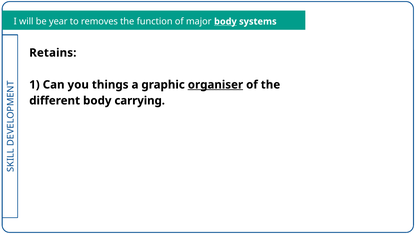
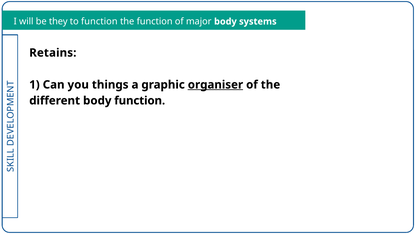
year: year -> they
to removes: removes -> function
body at (225, 21) underline: present -> none
body carrying: carrying -> function
